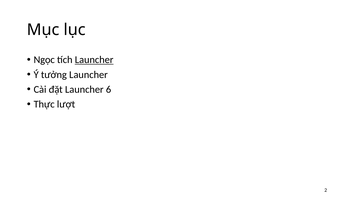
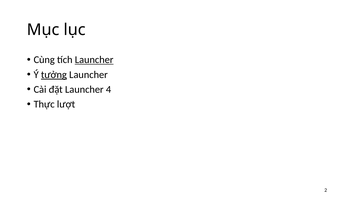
Ngọc: Ngọc -> Cùng
tưởng underline: none -> present
6: 6 -> 4
